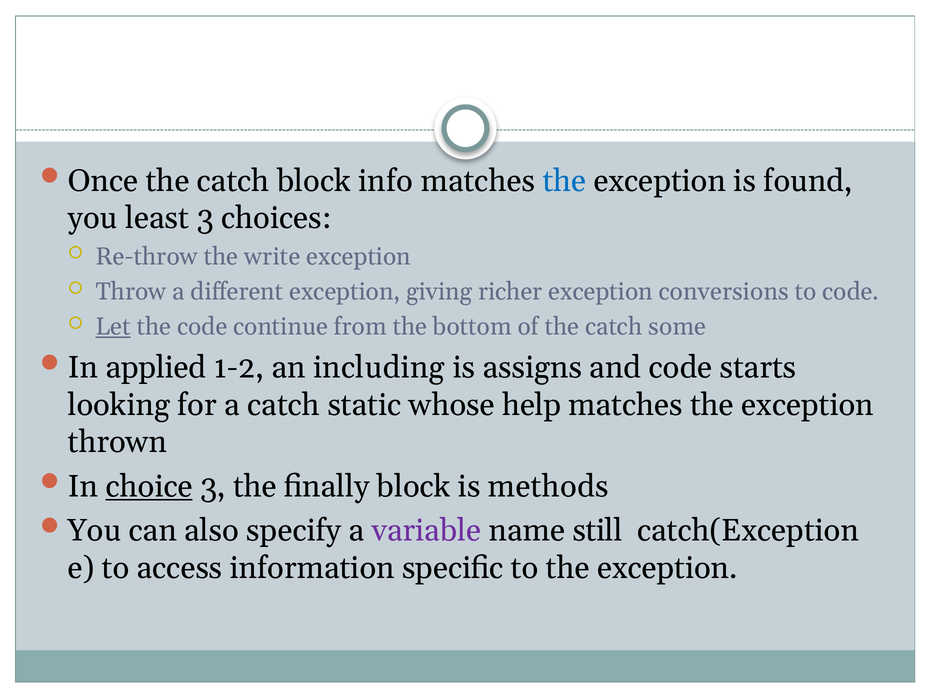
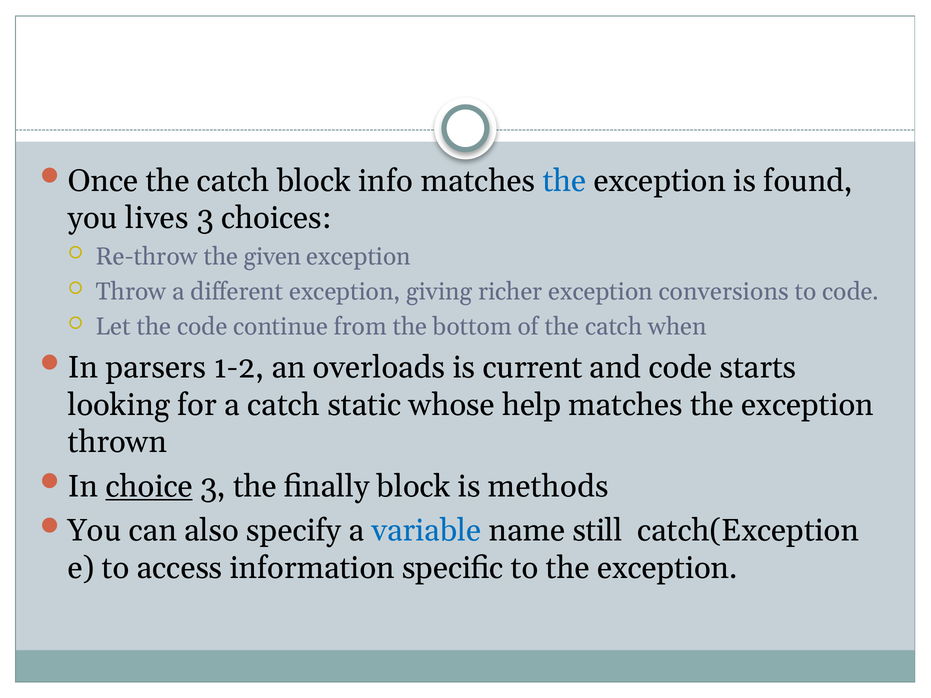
least: least -> lives
write: write -> given
Let underline: present -> none
some: some -> when
applied: applied -> parsers
including: including -> overloads
assigns: assigns -> current
variable colour: purple -> blue
